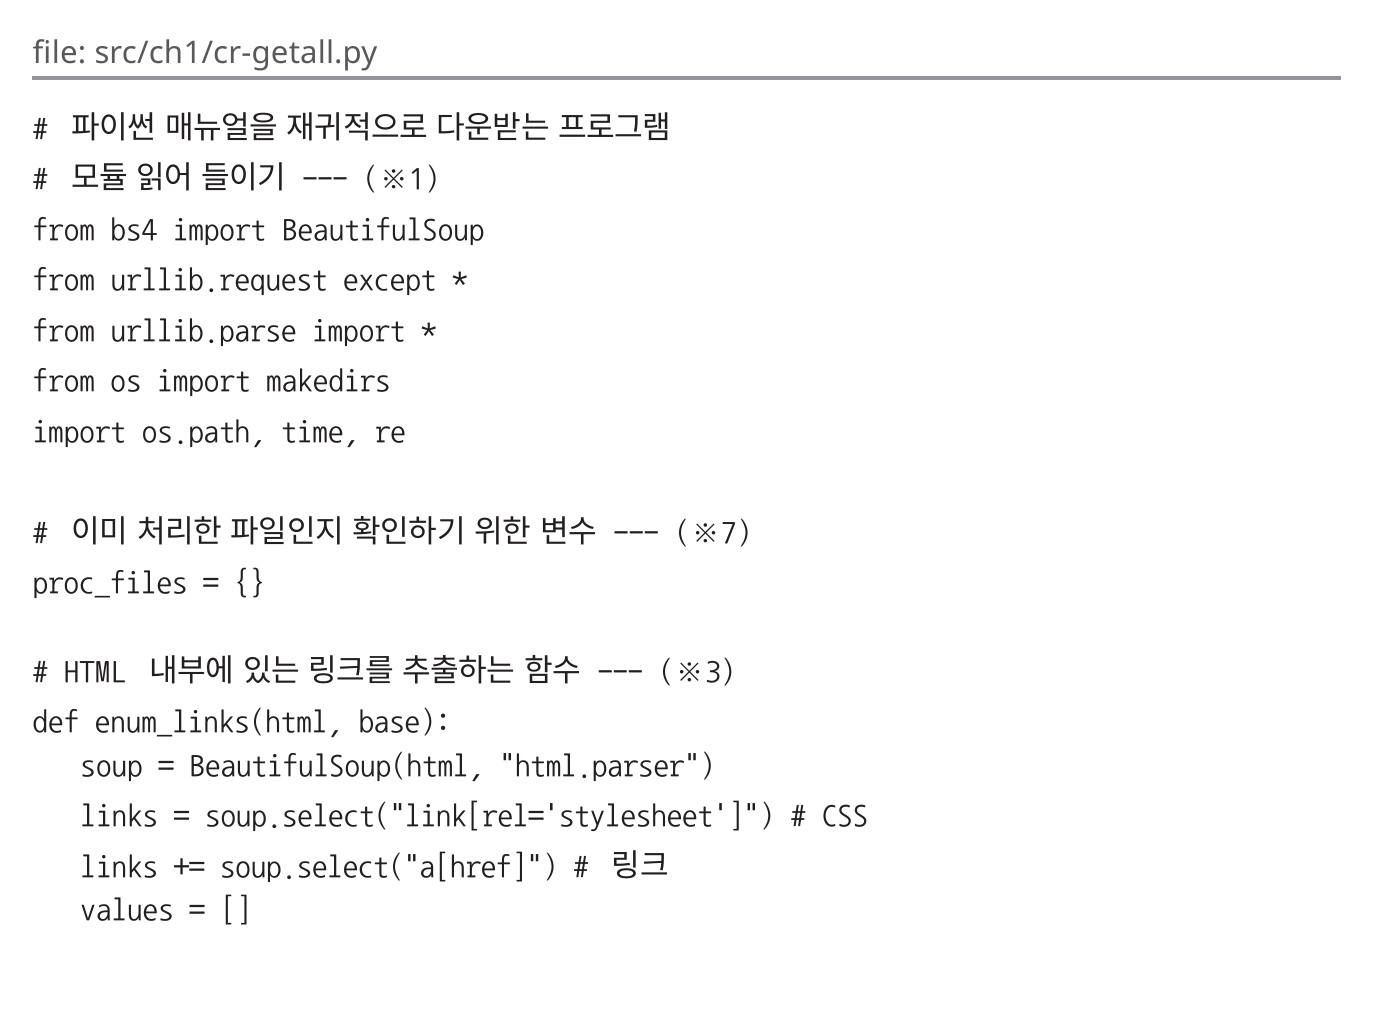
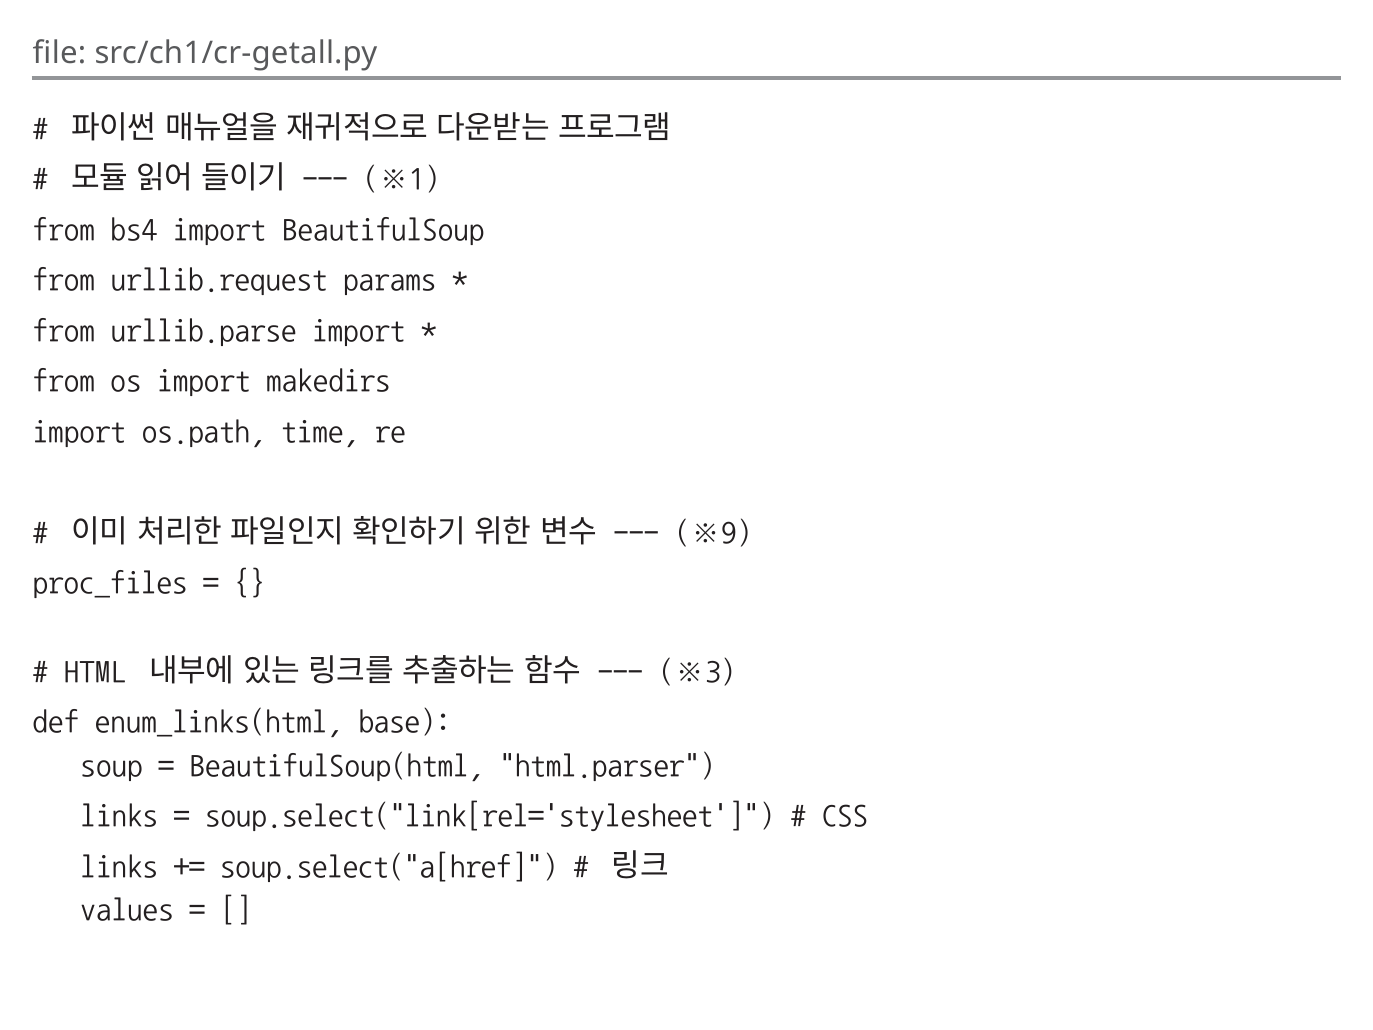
except: except -> params
※7: ※7 -> ※9
